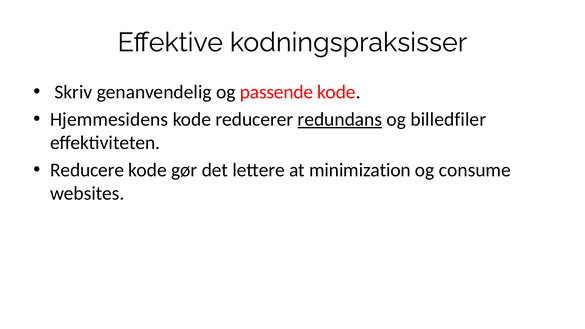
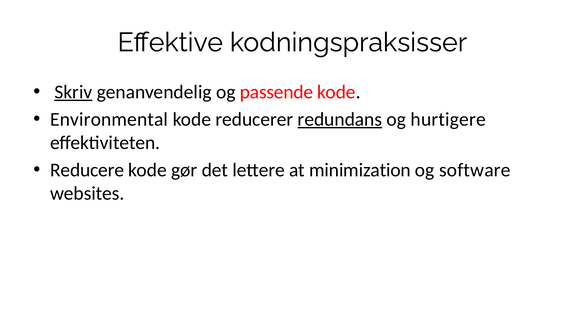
Skriv underline: none -> present
Hjemmesidens: Hjemmesidens -> Environmental
billedfiler: billedfiler -> hurtigere
consume: consume -> software
